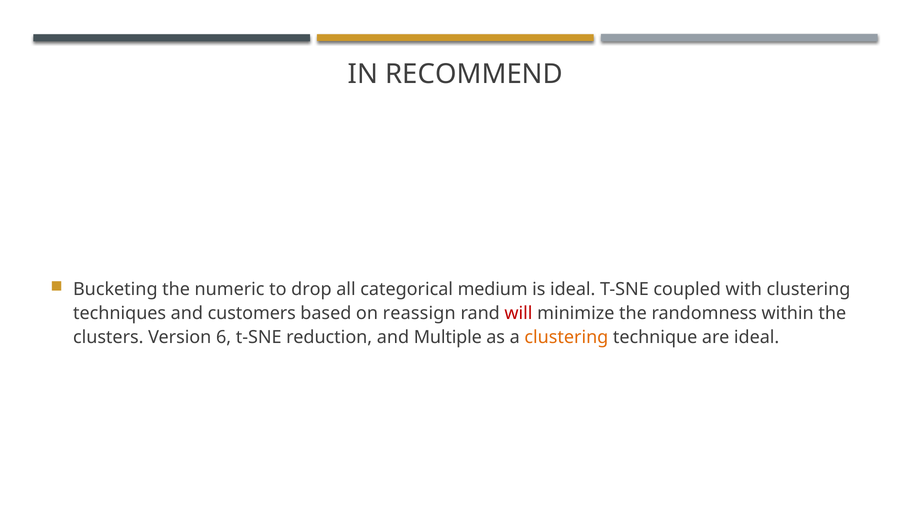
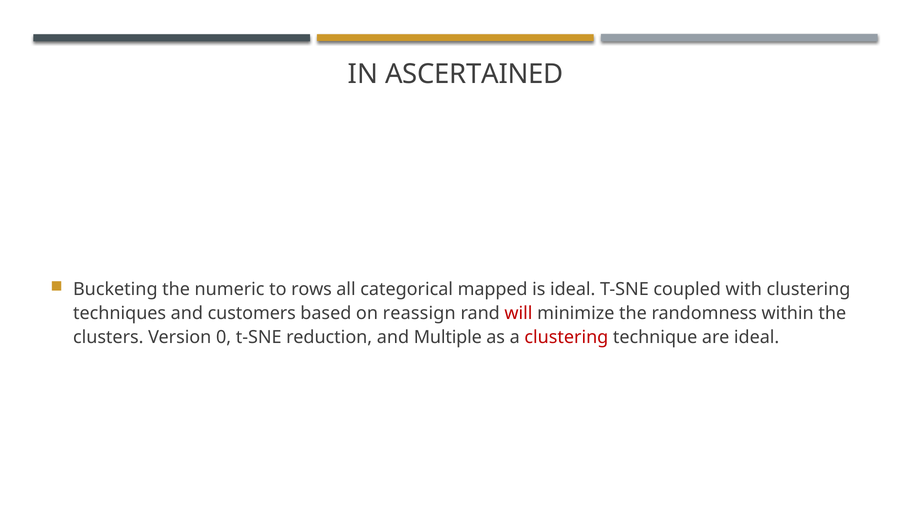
RECOMMEND: RECOMMEND -> ASCERTAINED
drop: drop -> rows
medium: medium -> mapped
6: 6 -> 0
clustering at (566, 337) colour: orange -> red
